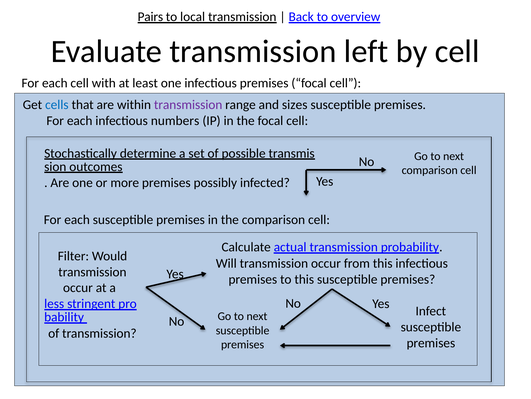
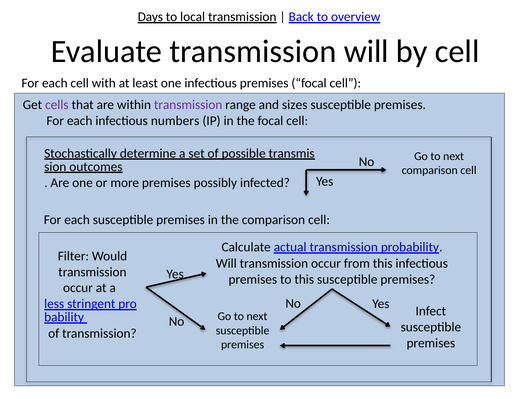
Pairs: Pairs -> Days
transmission left: left -> will
cells colour: blue -> purple
